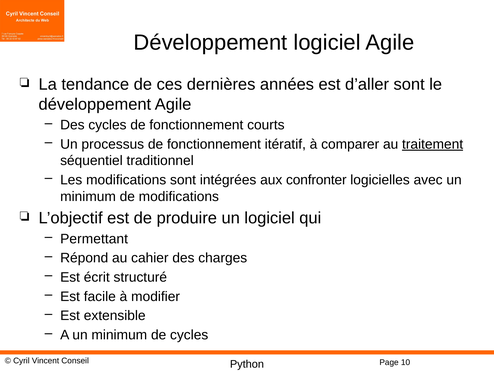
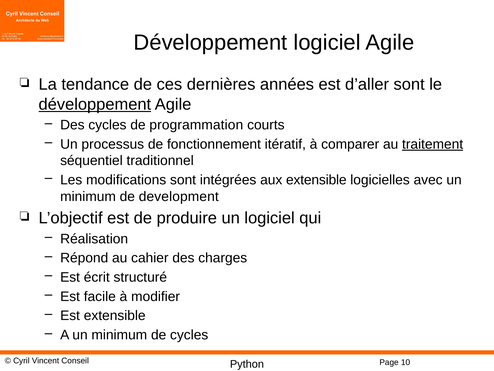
développement at (95, 104) underline: none -> present
cycles de fonctionnement: fonctionnement -> programmation
aux confronter: confronter -> extensible
de modifications: modifications -> development
Permettant: Permettant -> Réalisation
